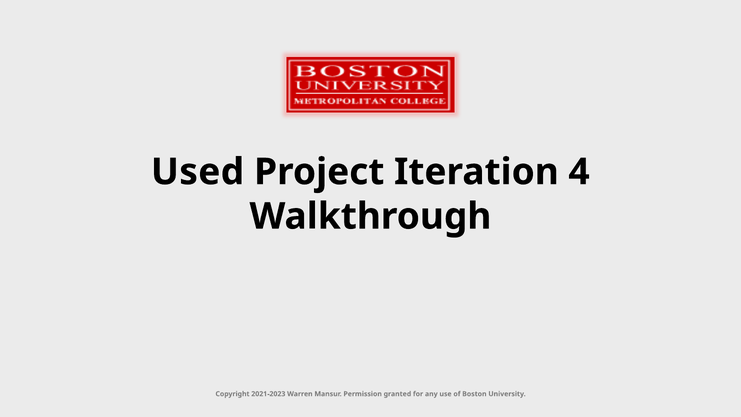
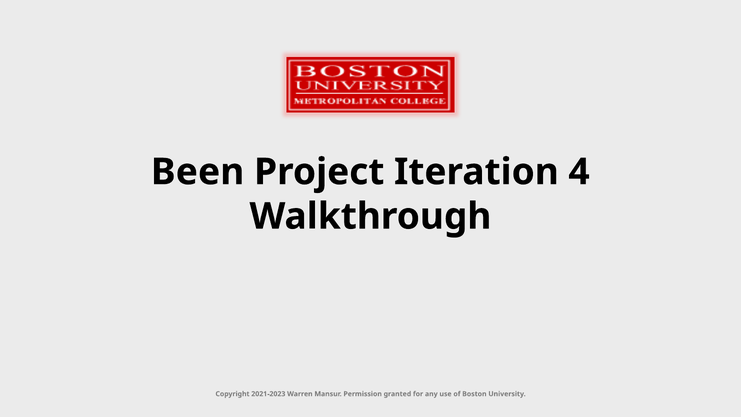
Used: Used -> Been
